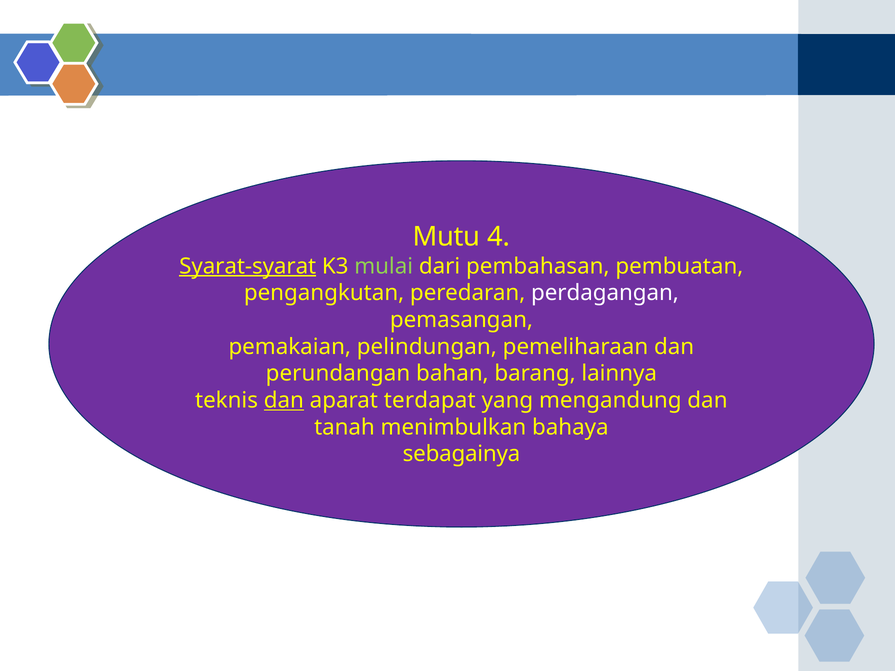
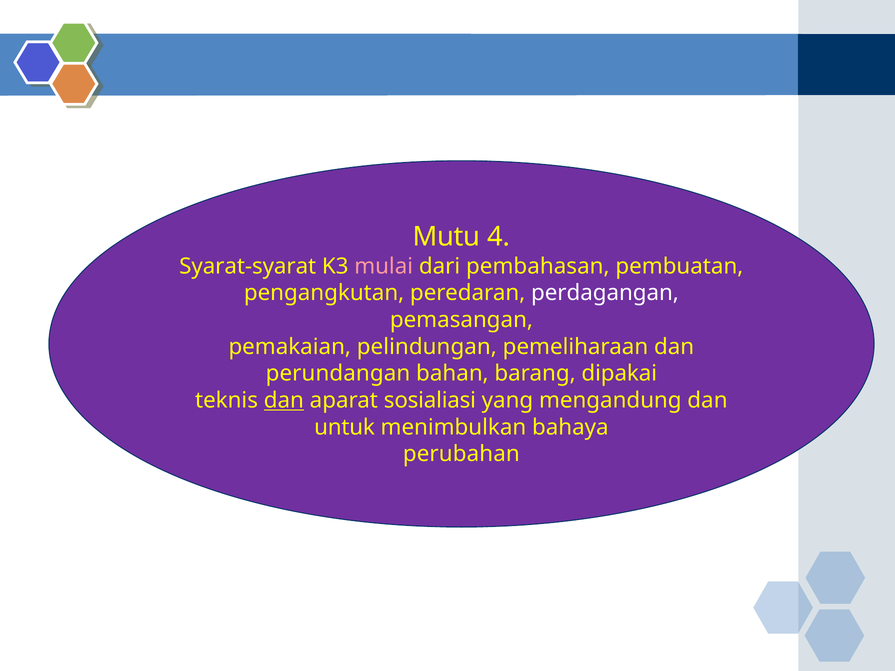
Syarat-syarat underline: present -> none
mulai colour: light green -> pink
lainnya: lainnya -> dipakai
terdapat: terdapat -> sosialiasi
tanah: tanah -> untuk
sebagainya: sebagainya -> perubahan
